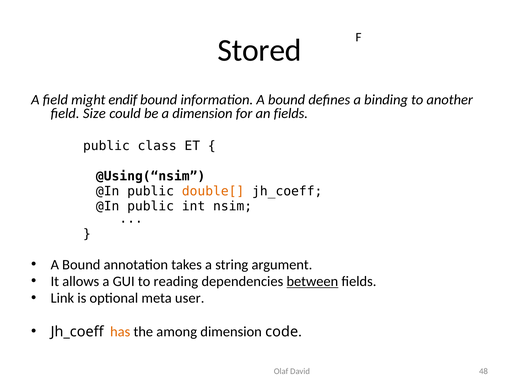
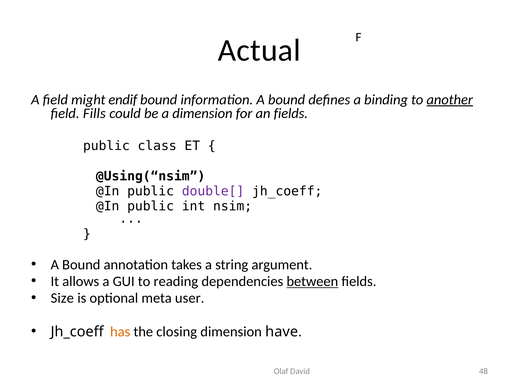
Stored: Stored -> Actual
another underline: none -> present
Size: Size -> Fills
double[ colour: orange -> purple
Link: Link -> Size
among: among -> closing
code: code -> have
